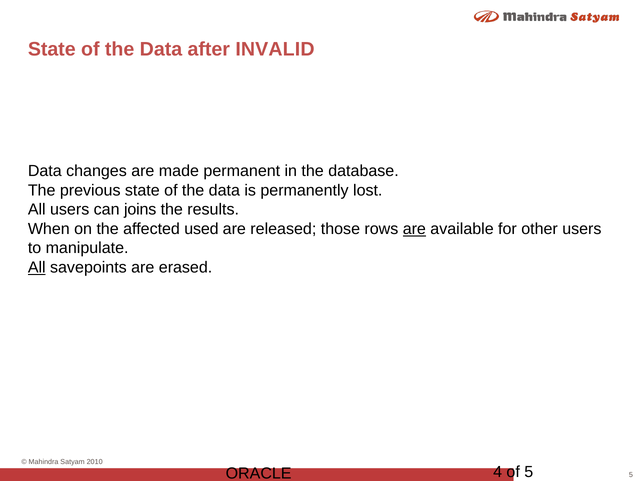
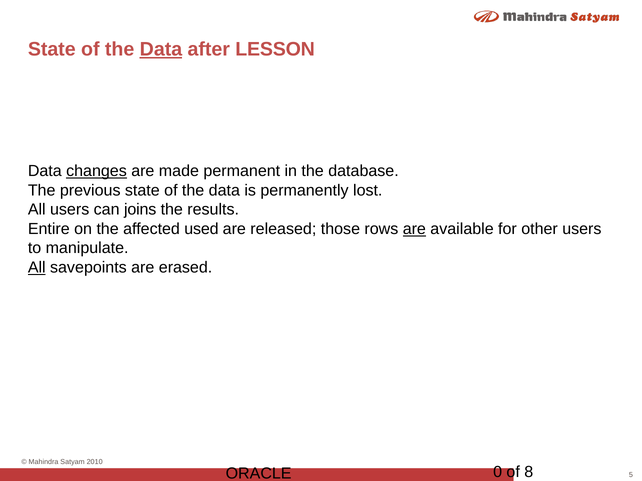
Data at (161, 49) underline: none -> present
INVALID: INVALID -> LESSON
changes underline: none -> present
When: When -> Entire
4: 4 -> 0
of 5: 5 -> 8
